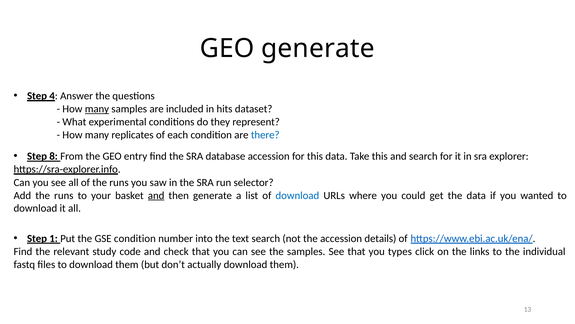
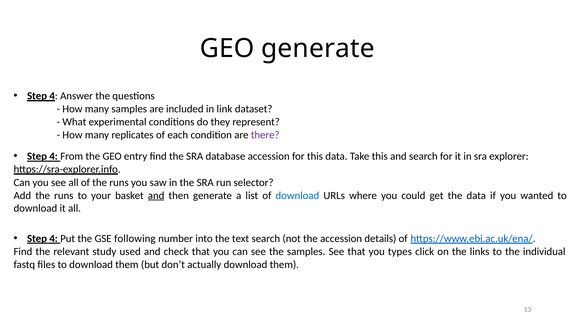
many at (97, 109) underline: present -> none
hits: hits -> link
there colour: blue -> purple
8 at (54, 156): 8 -> 4
1 at (54, 238): 1 -> 4
GSE condition: condition -> following
code: code -> used
